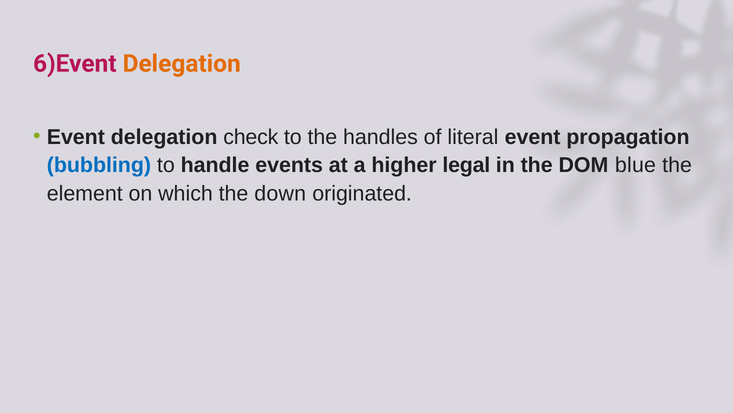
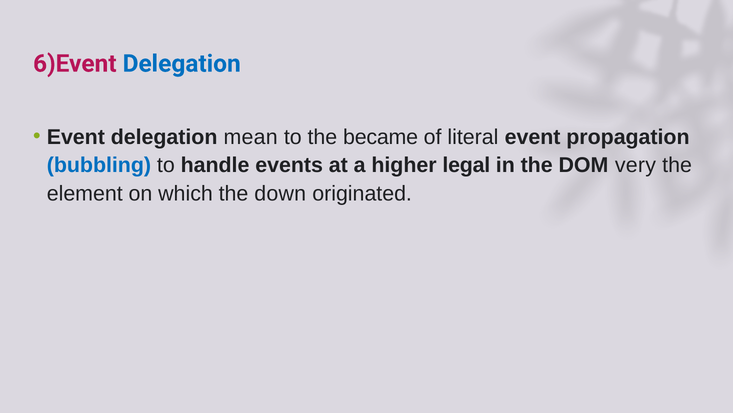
Delegation at (182, 64) colour: orange -> blue
check: check -> mean
handles: handles -> became
blue: blue -> very
